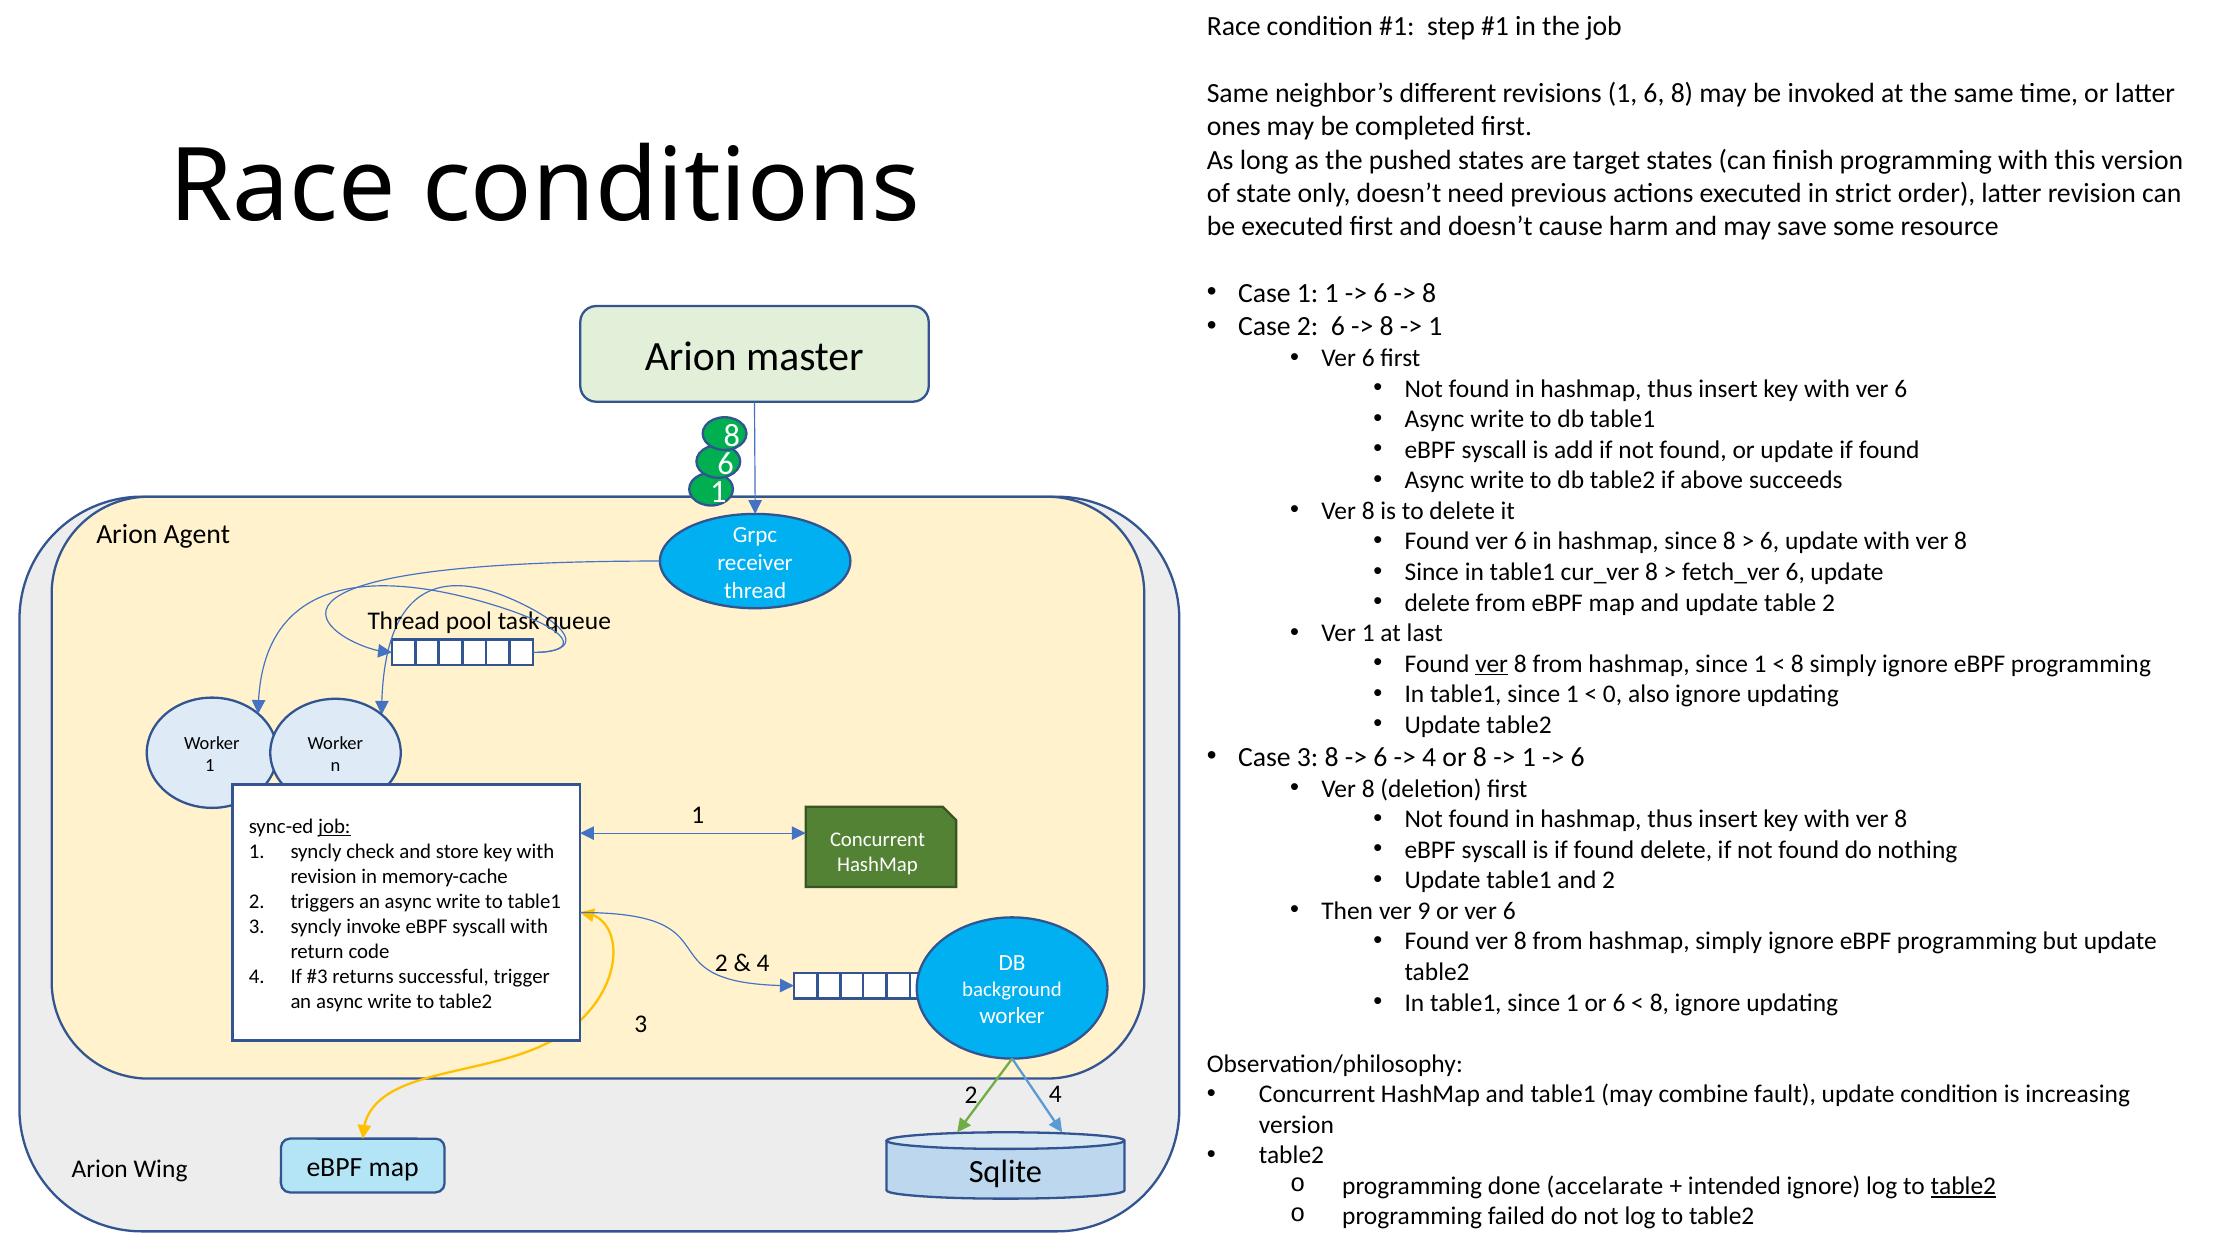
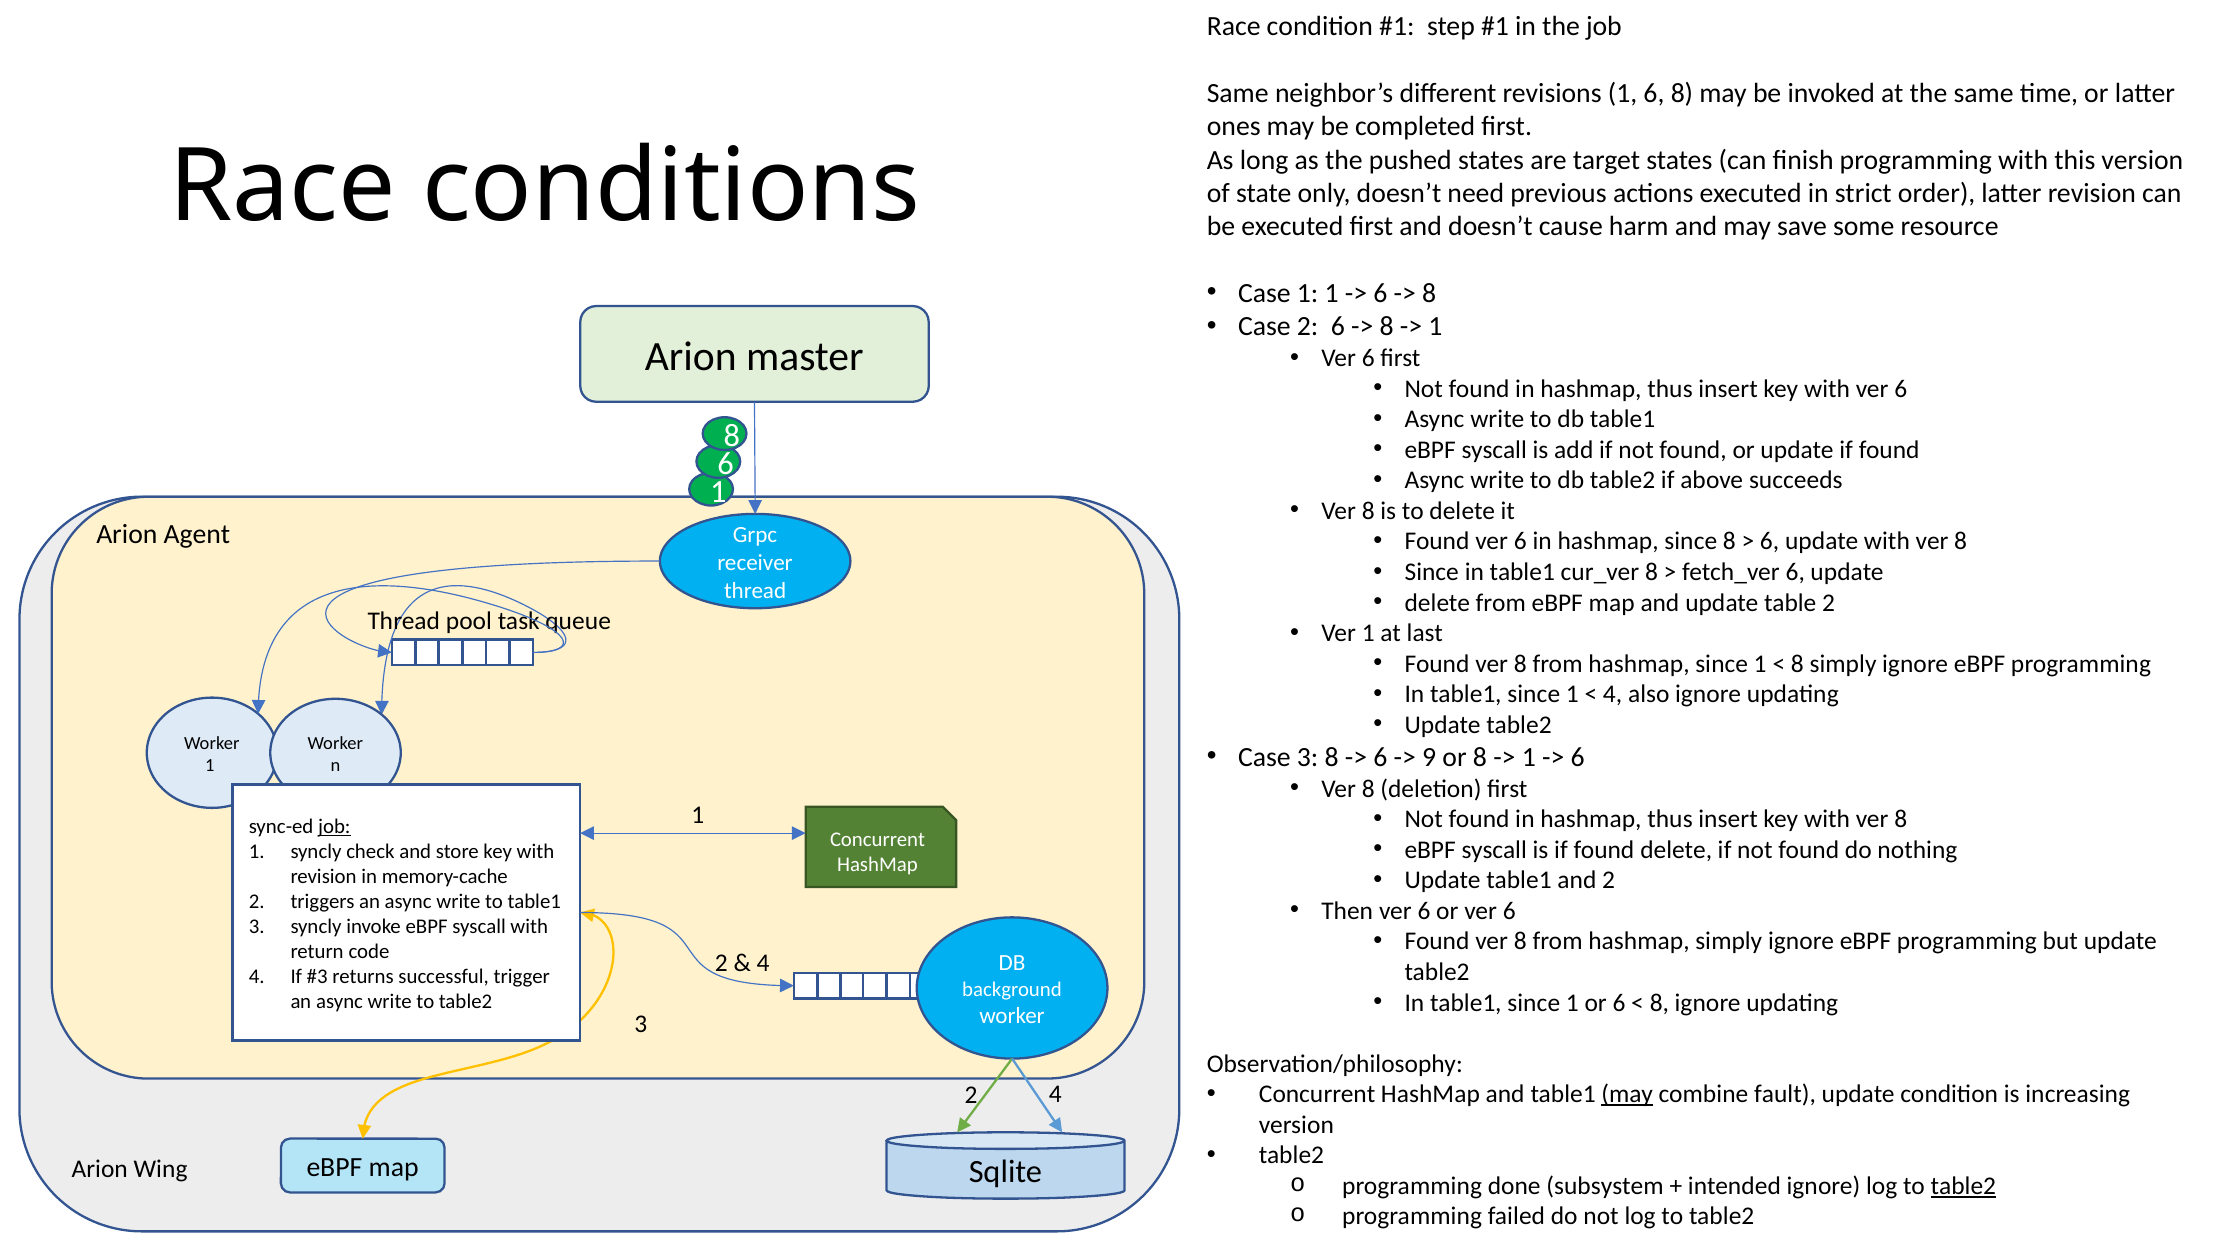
ver at (1492, 664) underline: present -> none
0 at (1613, 694): 0 -> 4
4 at (1429, 757): 4 -> 9
Then ver 9: 9 -> 6
may at (1627, 1094) underline: none -> present
accelarate: accelarate -> subsystem
